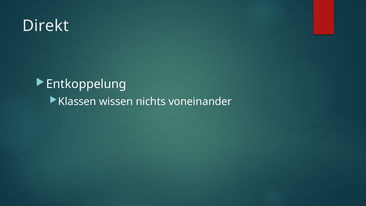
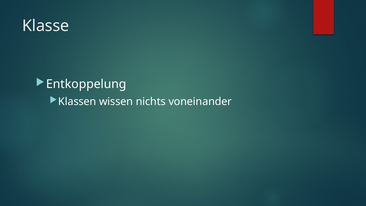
Direkt: Direkt -> Klasse
